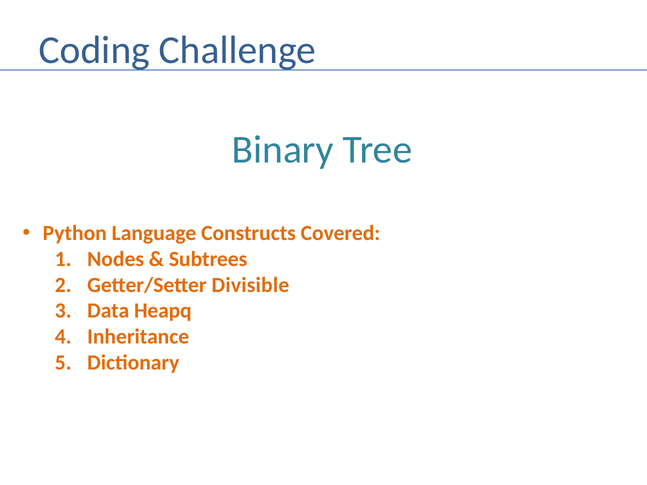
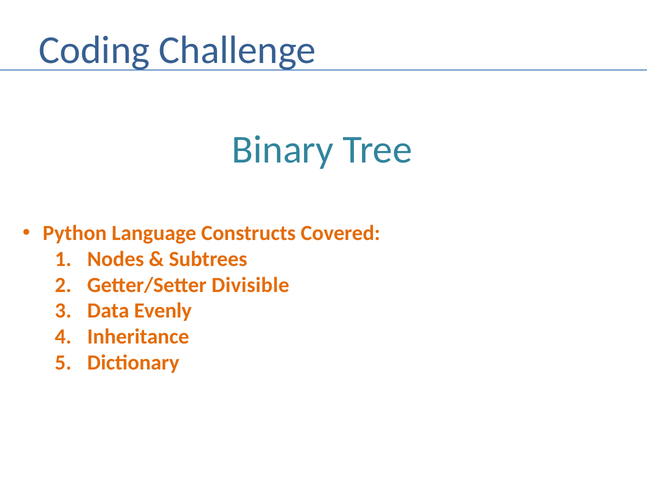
Heapq: Heapq -> Evenly
